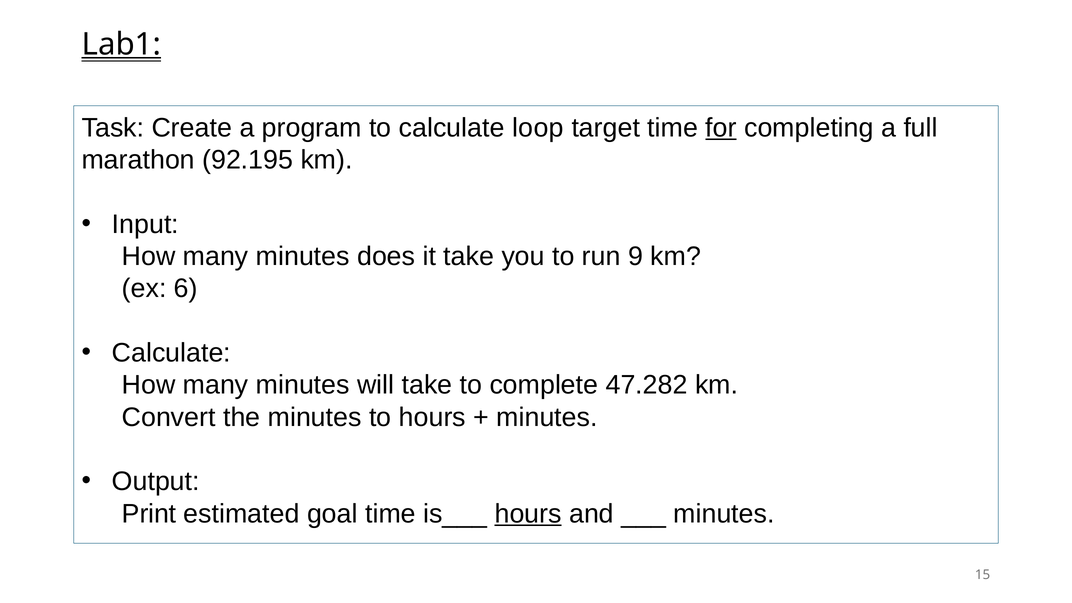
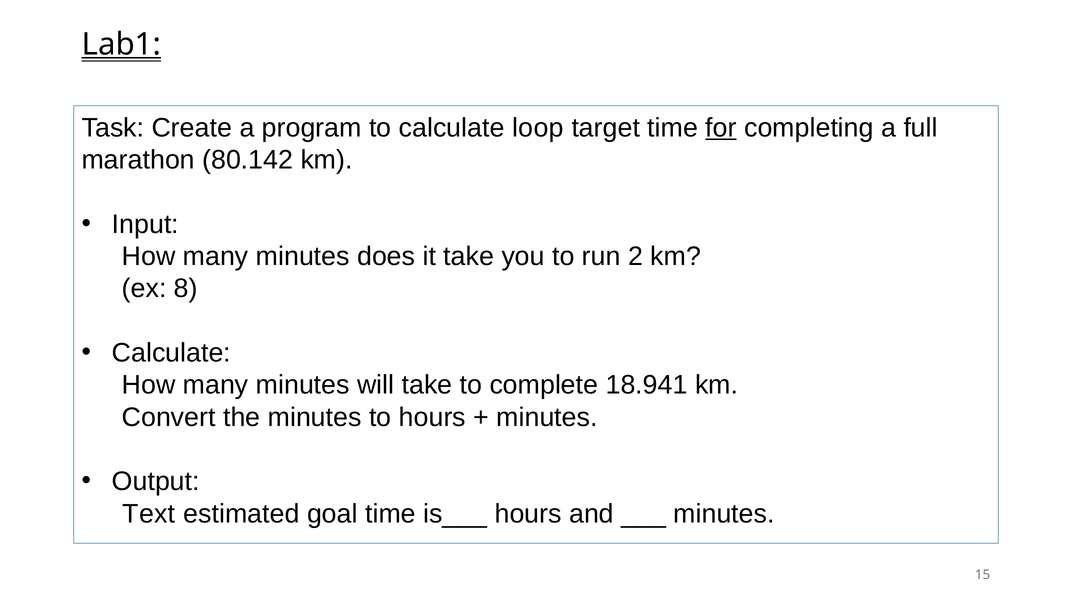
92.195: 92.195 -> 80.142
9: 9 -> 2
6: 6 -> 8
47.282: 47.282 -> 18.941
Print: Print -> Text
hours at (528, 514) underline: present -> none
